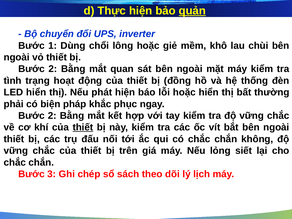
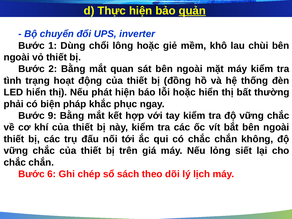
2 at (52, 116): 2 -> 9
thiết at (83, 127) underline: present -> none
3: 3 -> 6
